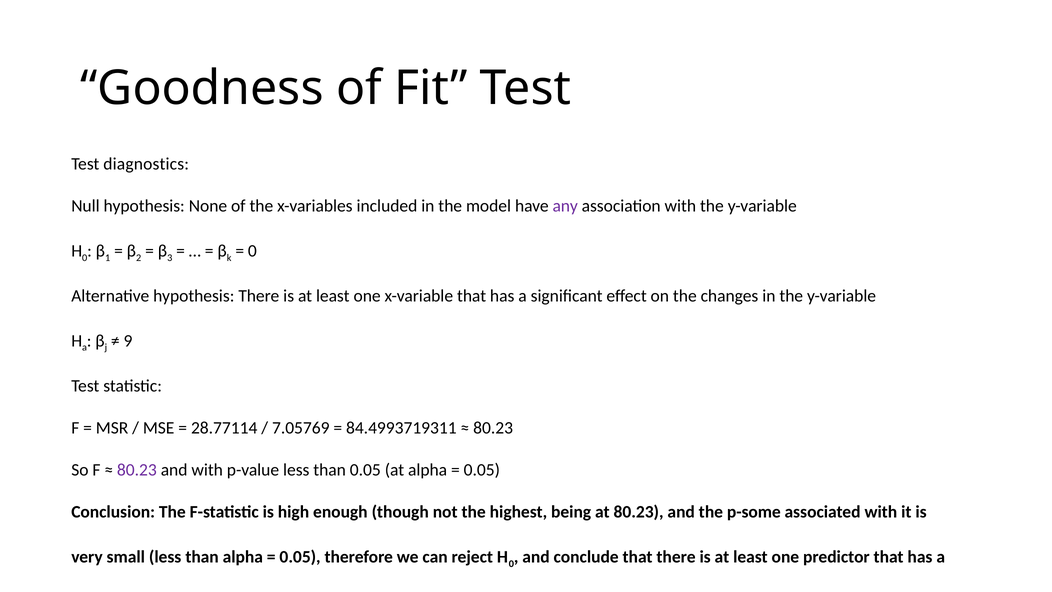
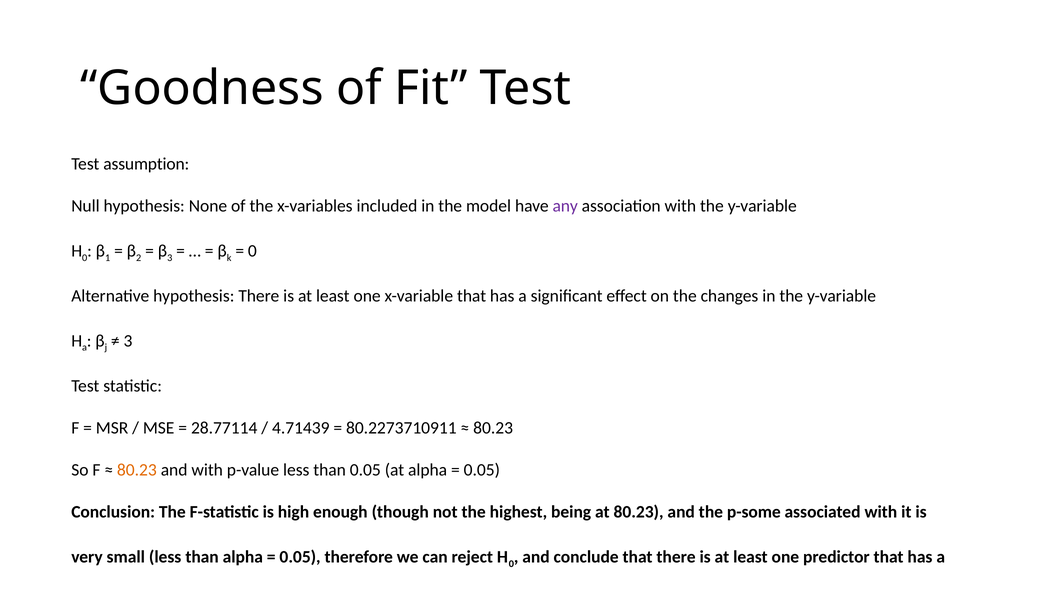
diagnostics: diagnostics -> assumption
9 at (128, 341): 9 -> 3
7.05769: 7.05769 -> 4.71439
84.4993719311: 84.4993719311 -> 80.2273710911
80.23 at (137, 470) colour: purple -> orange
